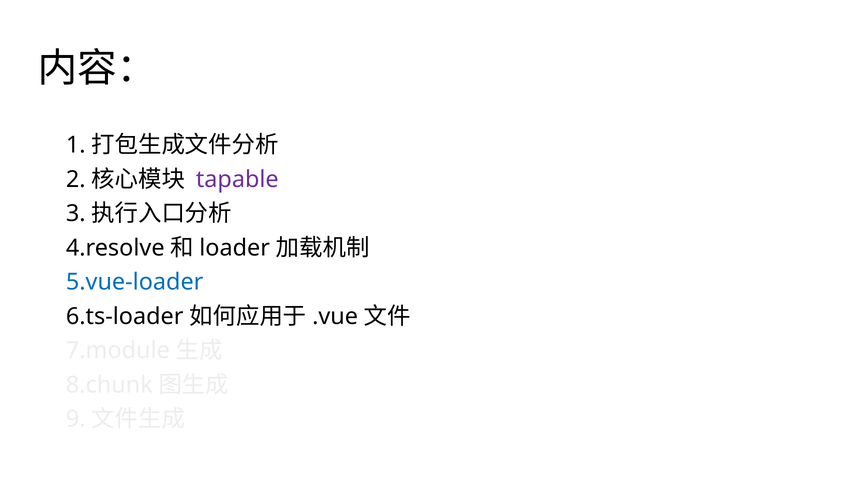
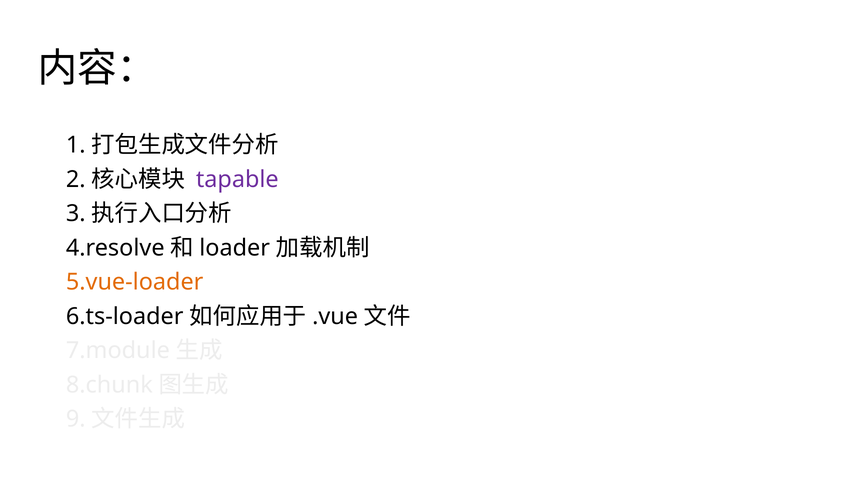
5.vue-loader colour: blue -> orange
